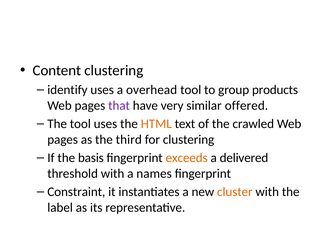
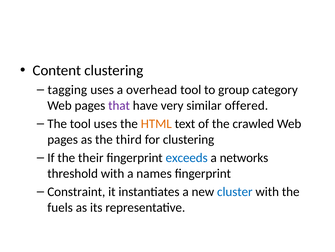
identify: identify -> tagging
products: products -> category
basis: basis -> their
exceeds colour: orange -> blue
delivered: delivered -> networks
cluster colour: orange -> blue
label: label -> fuels
